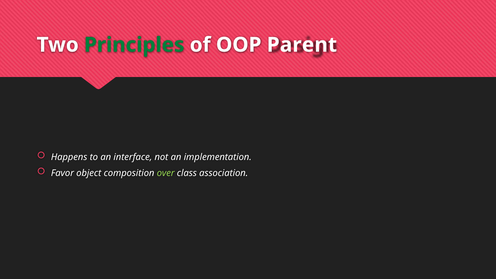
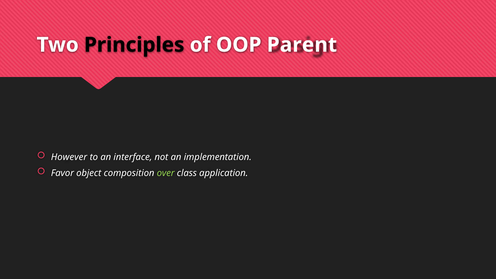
Principles colour: green -> black
Happens: Happens -> However
association: association -> application
